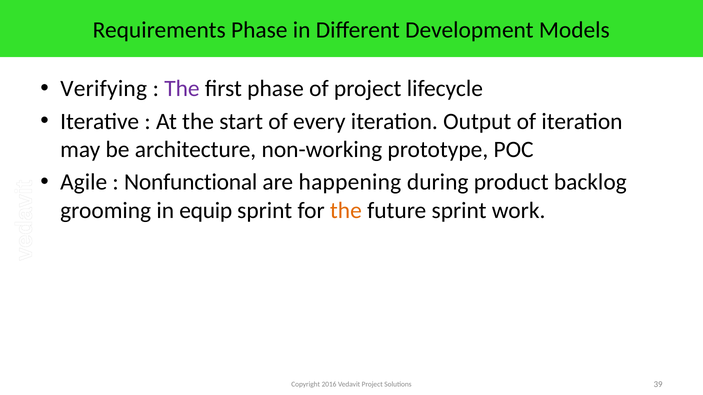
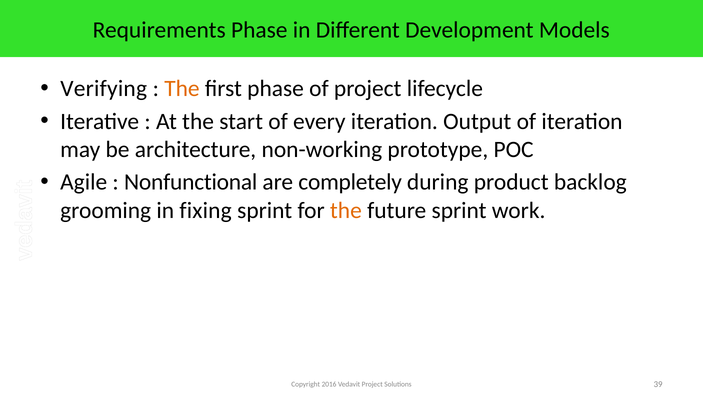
The at (182, 89) colour: purple -> orange
happening: happening -> completely
equip: equip -> fixing
